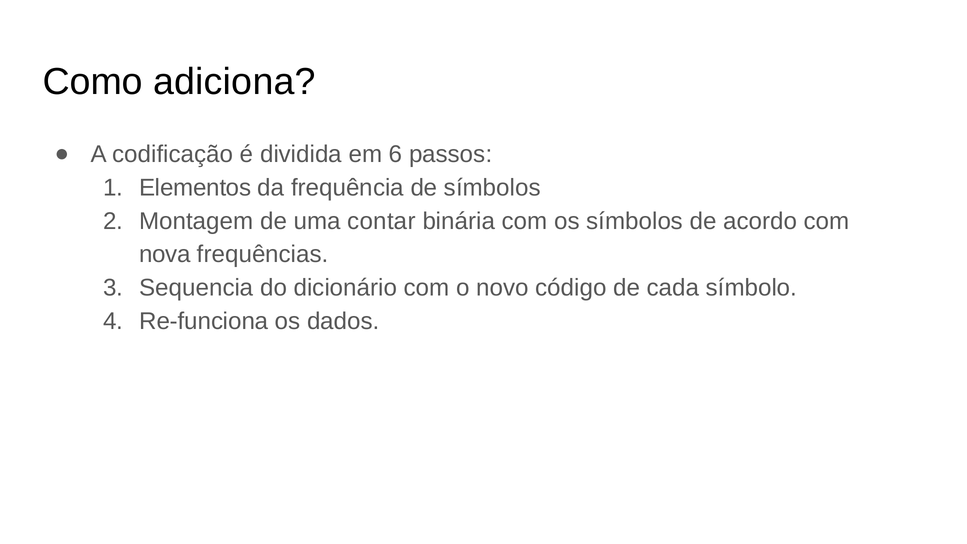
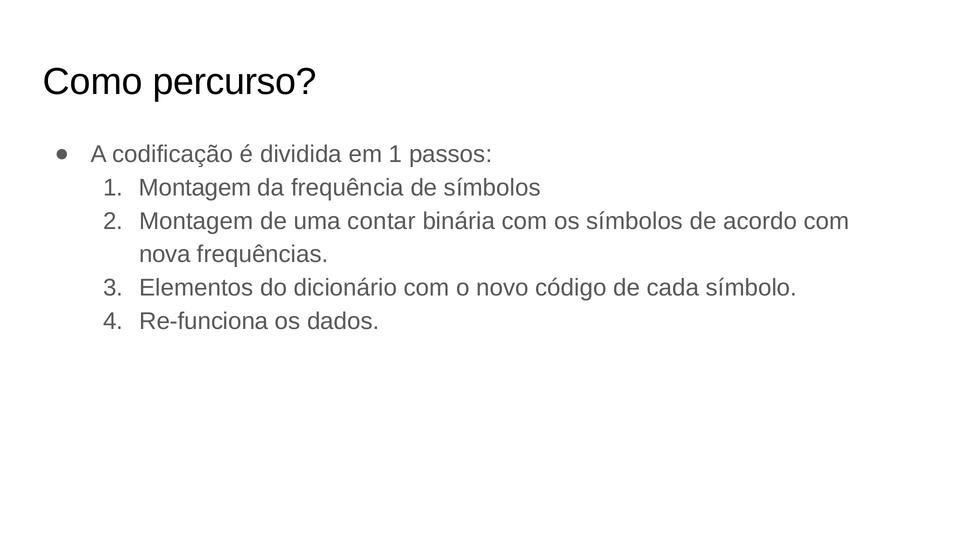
adiciona: adiciona -> percurso
em 6: 6 -> 1
Elementos at (195, 188): Elementos -> Montagem
Sequencia: Sequencia -> Elementos
